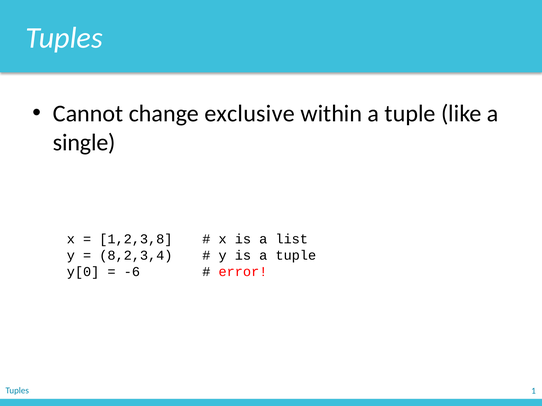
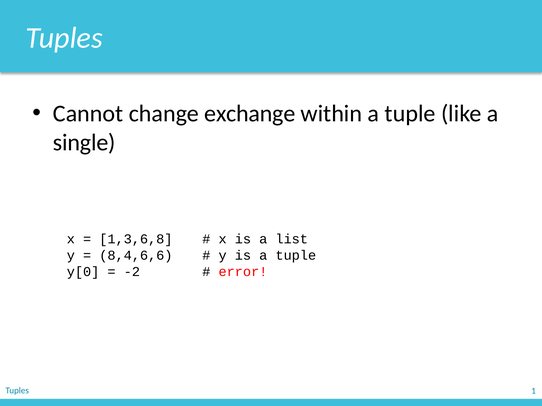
exclusive: exclusive -> exchange
1,2,3,8: 1,2,3,8 -> 1,3,6,8
8,2,3,4: 8,2,3,4 -> 8,4,6,6
-6: -6 -> -2
